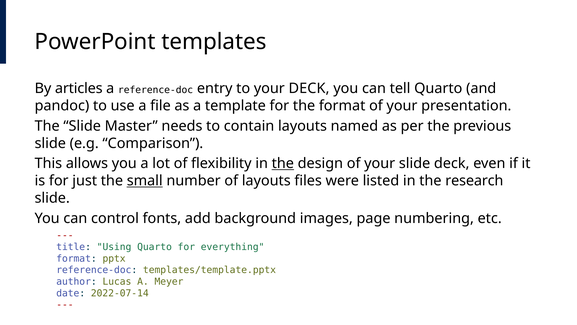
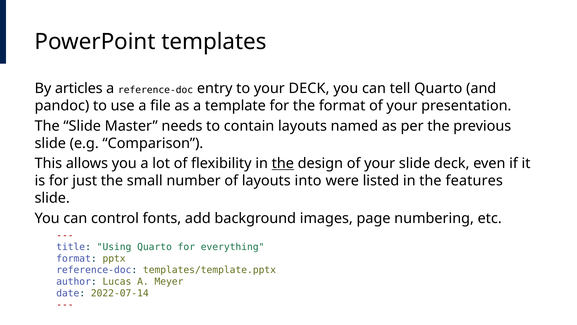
small underline: present -> none
files: files -> into
research: research -> features
